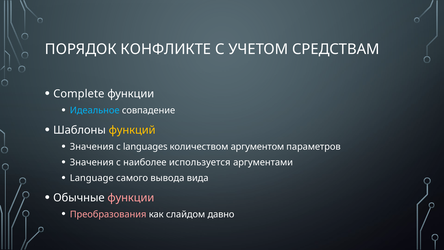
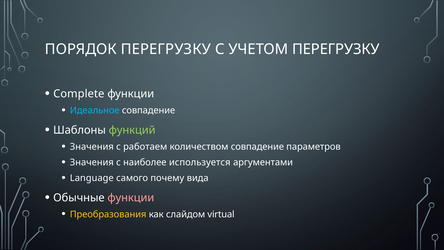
ПОРЯДОК КОНФЛИКТЕ: КОНФЛИКТЕ -> ПЕРЕГРУЗКУ
УЧЕТОМ СРЕДСТВАМ: СРЕДСТВАМ -> ПЕРЕГРУЗКУ
функций colour: yellow -> light green
languages: languages -> работаем
количеством аргументом: аргументом -> совпадение
вывода: вывода -> почему
Преобразования colour: pink -> yellow
давно: давно -> virtual
